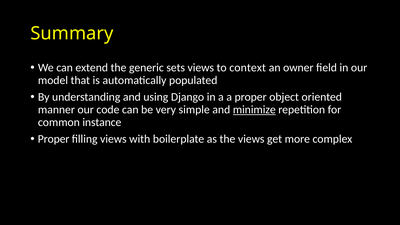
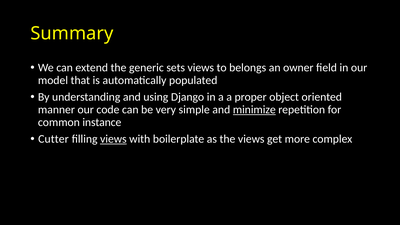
context: context -> belongs
Proper at (54, 139): Proper -> Cutter
views at (113, 139) underline: none -> present
